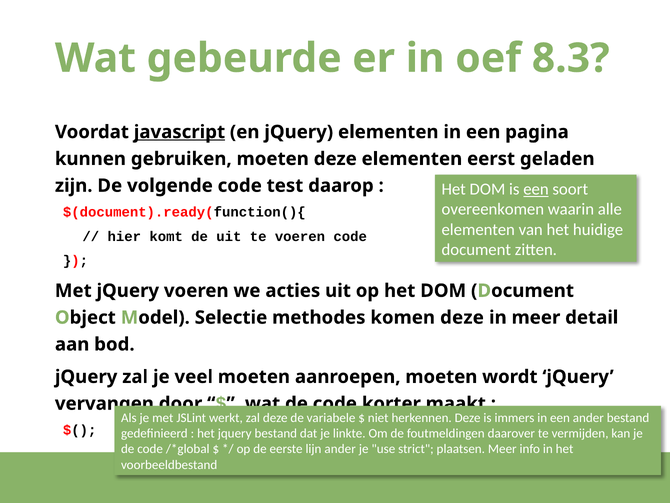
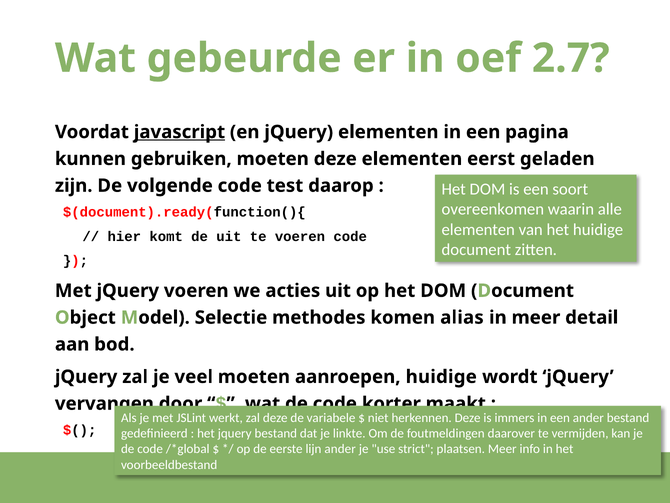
8.3: 8.3 -> 2.7
een at (536, 189) underline: present -> none
komen deze: deze -> alias
aanroepen moeten: moeten -> huidige
